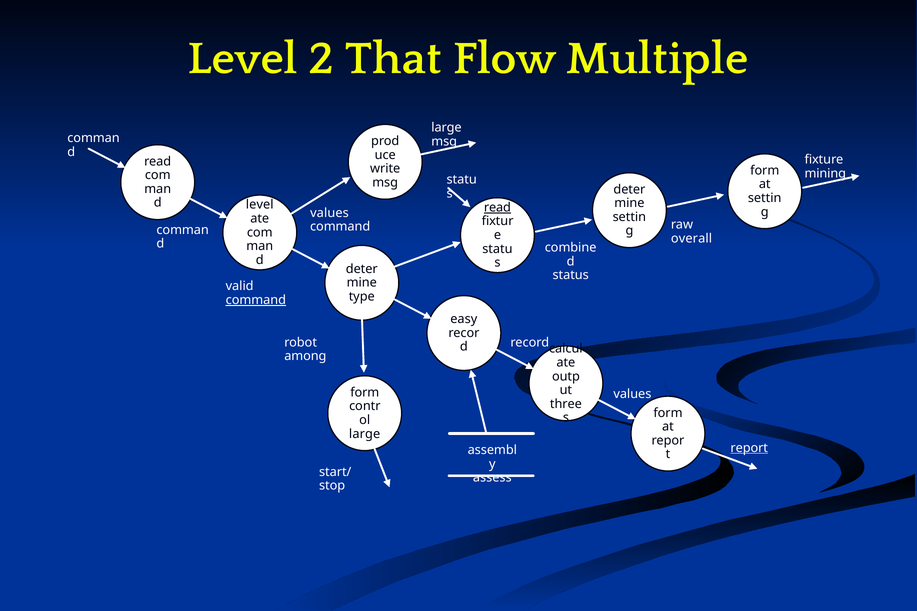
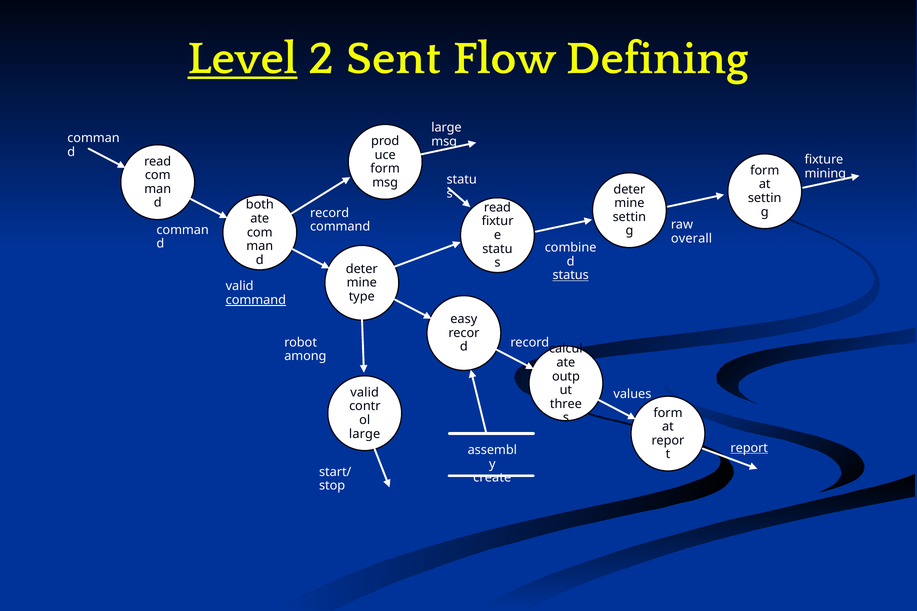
Level at (243, 58) underline: none -> present
That: That -> Sent
Multiple: Multiple -> Defining
write at (385, 169): write -> form
level at (260, 205): level -> both
read at (497, 208) underline: present -> none
values at (329, 213): values -> record
status underline: none -> present
form at (365, 393): form -> valid
assess: assess -> create
